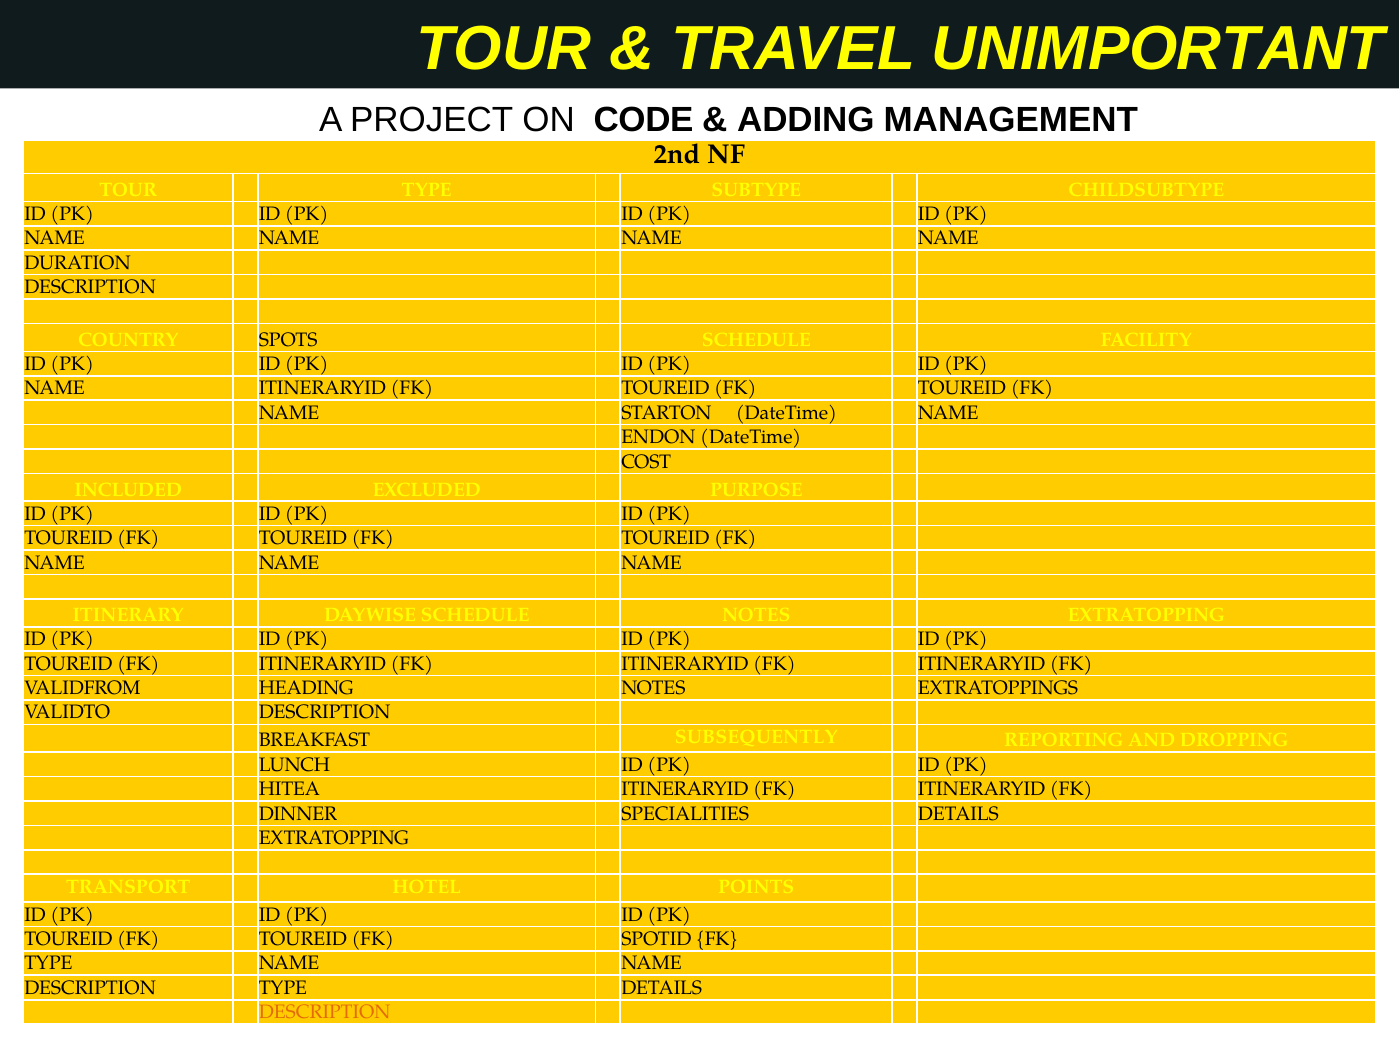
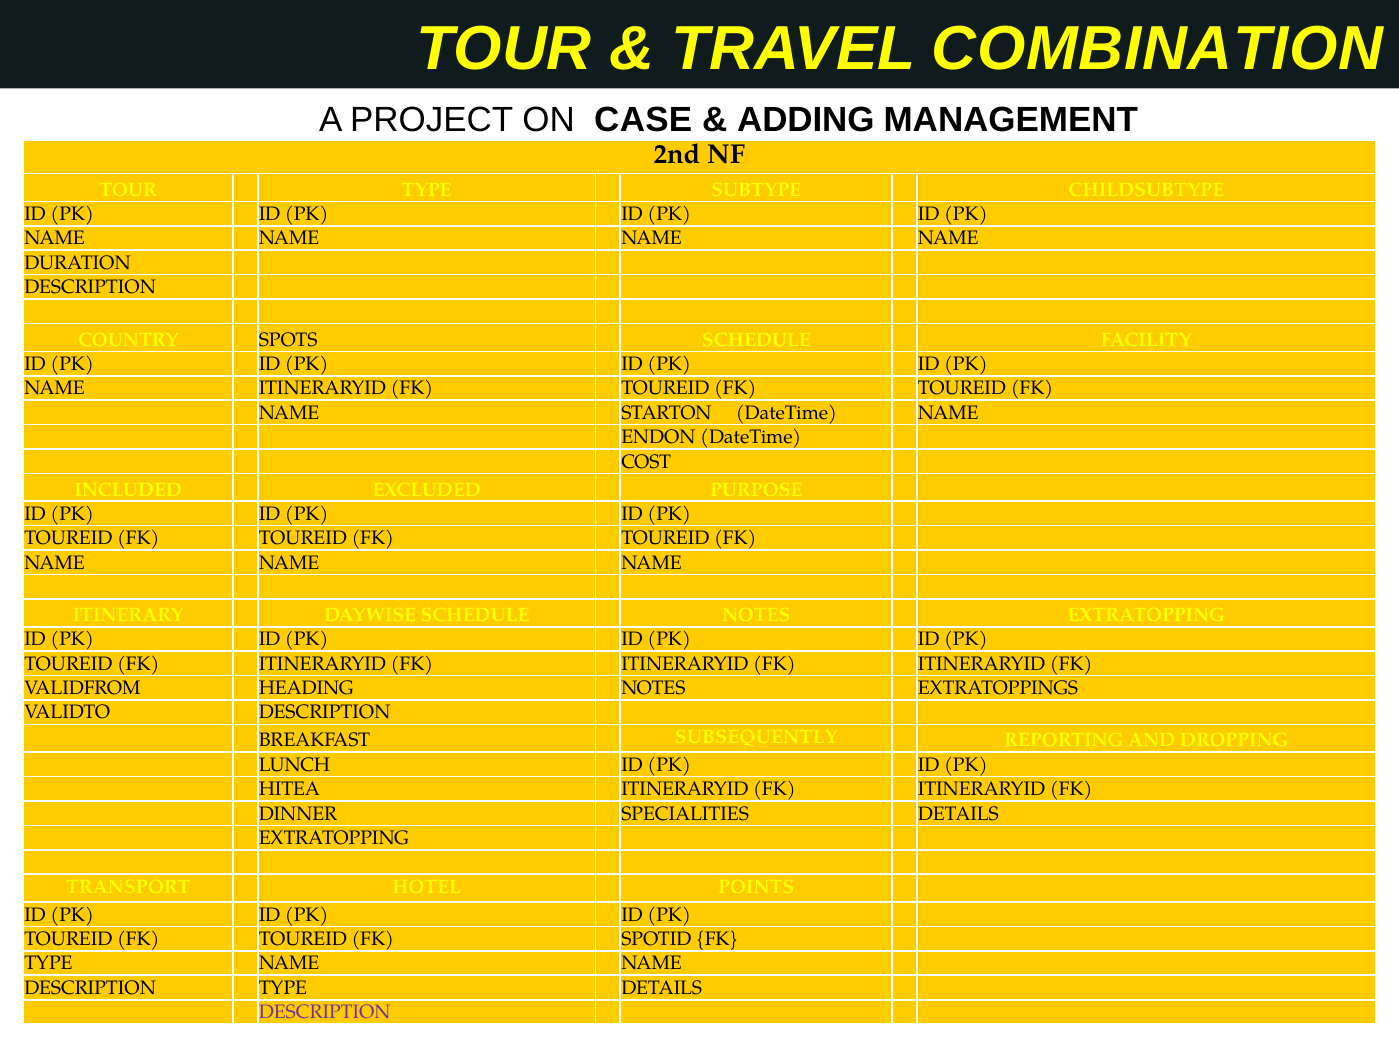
UNIMPORTANT: UNIMPORTANT -> COMBINATION
CODE: CODE -> CASE
DESCRIPTION at (325, 1013) colour: orange -> purple
